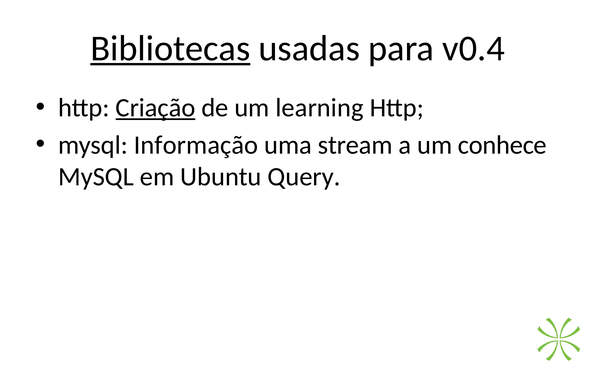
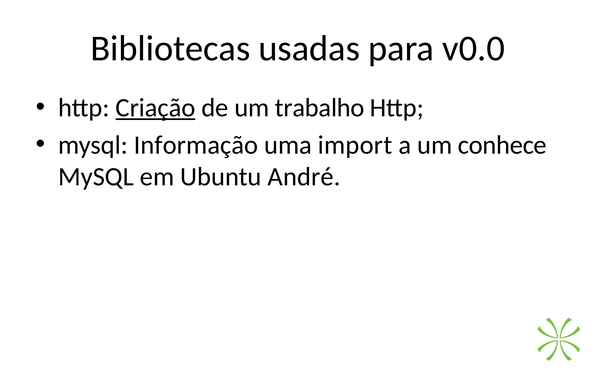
Bibliotecas underline: present -> none
v0.4: v0.4 -> v0.0
learning: learning -> trabalho
stream: stream -> import
Query: Query -> André
